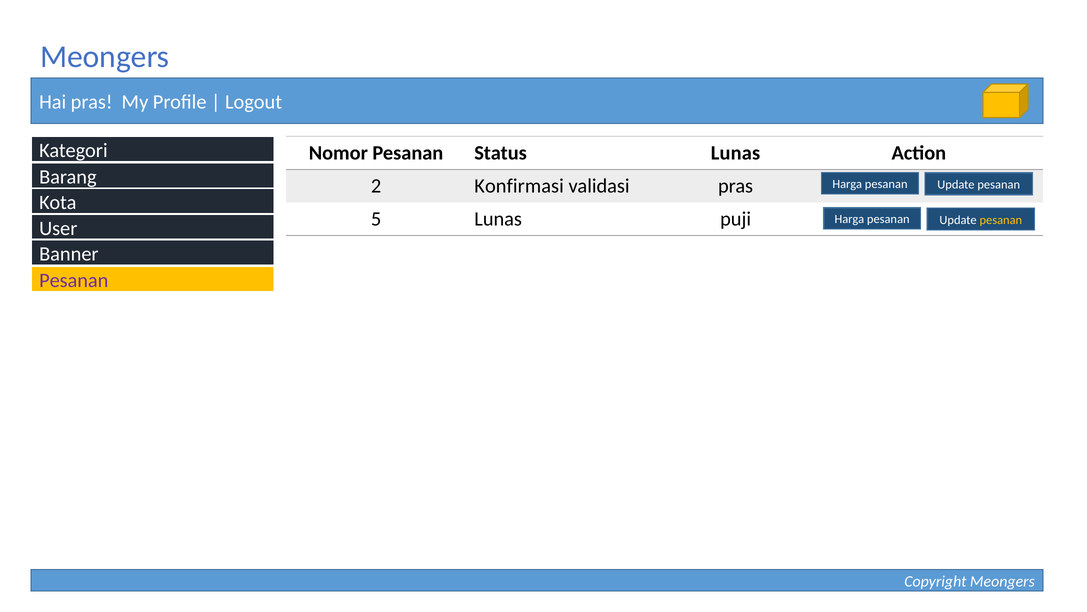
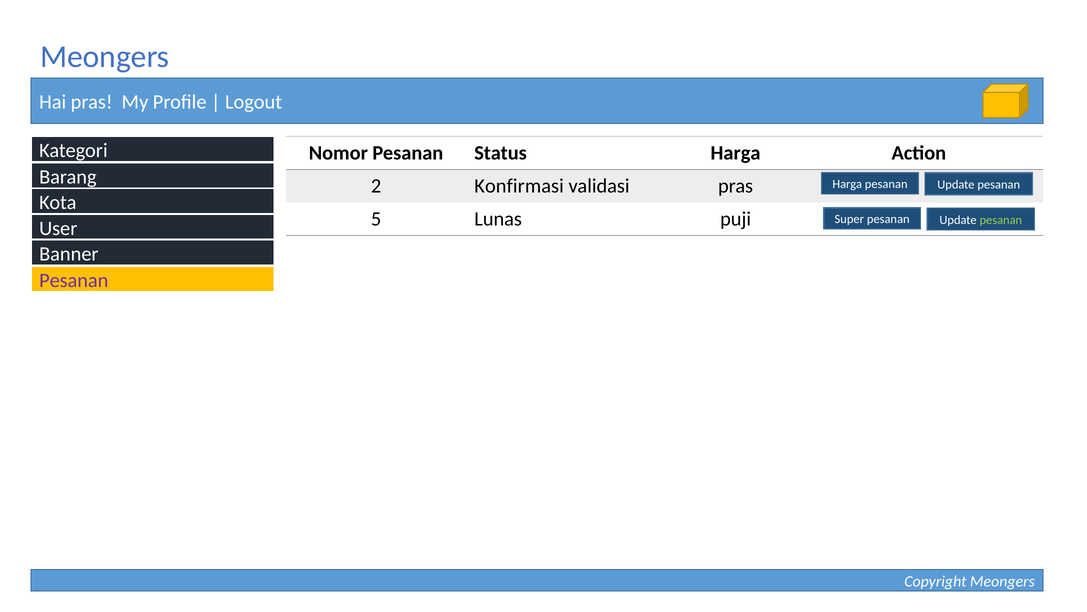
Status Lunas: Lunas -> Harga
Harga at (849, 219): Harga -> Super
pesanan at (1001, 220) colour: yellow -> light green
